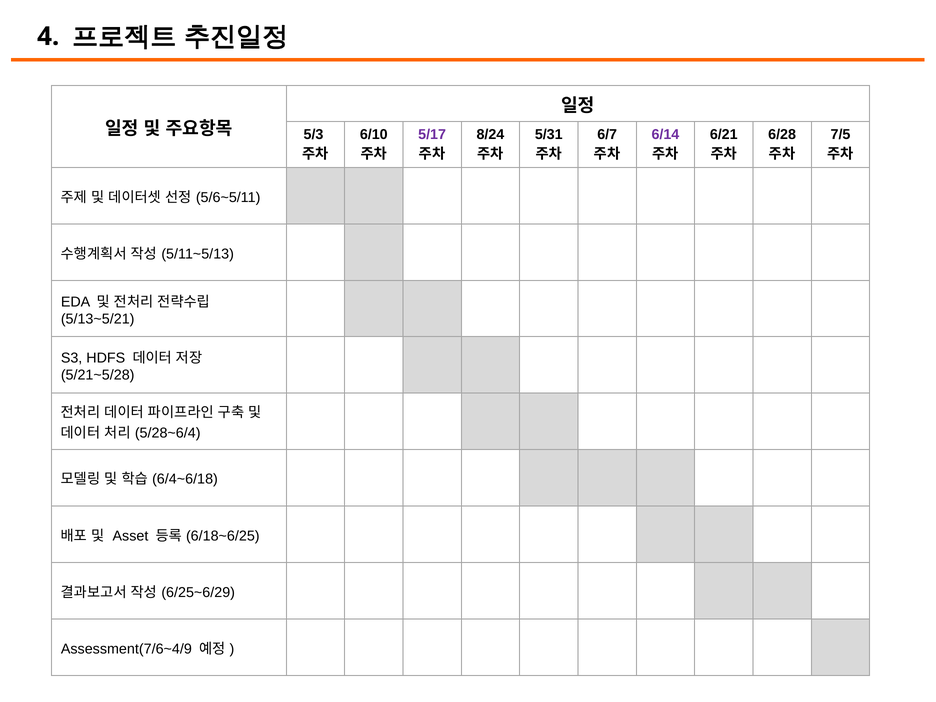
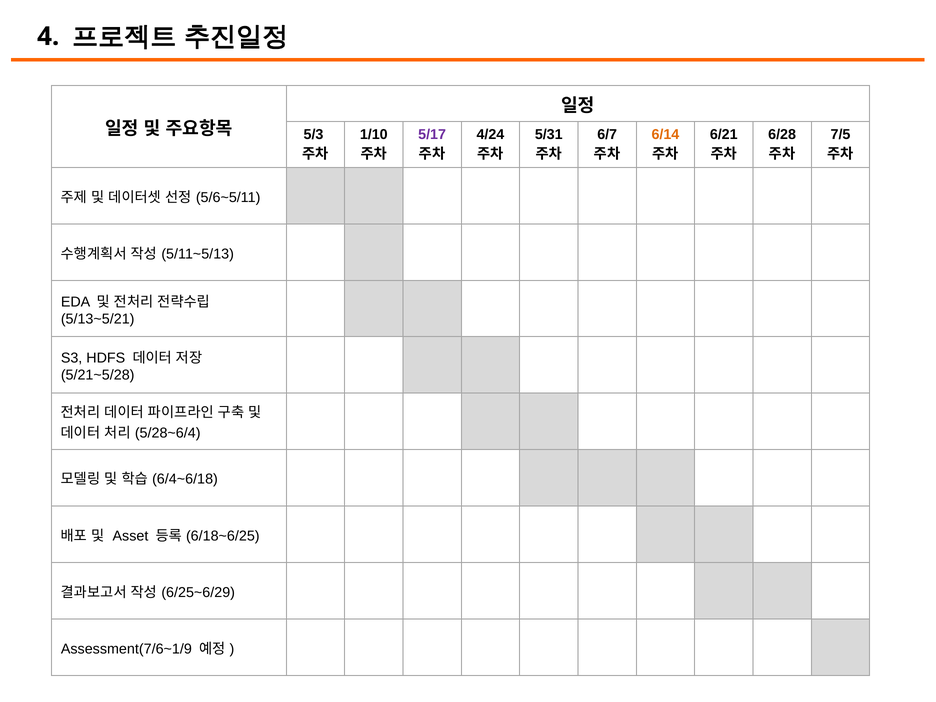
6/10: 6/10 -> 1/10
8/24: 8/24 -> 4/24
6/14 colour: purple -> orange
Assessment(7/6~4/9: Assessment(7/6~4/9 -> Assessment(7/6~1/9
